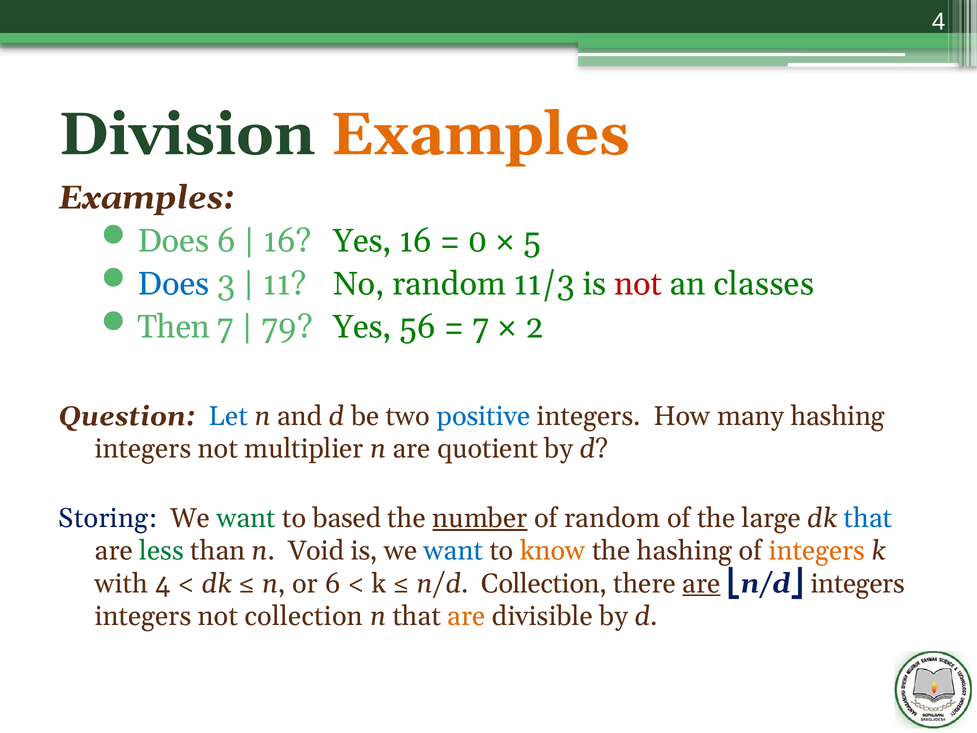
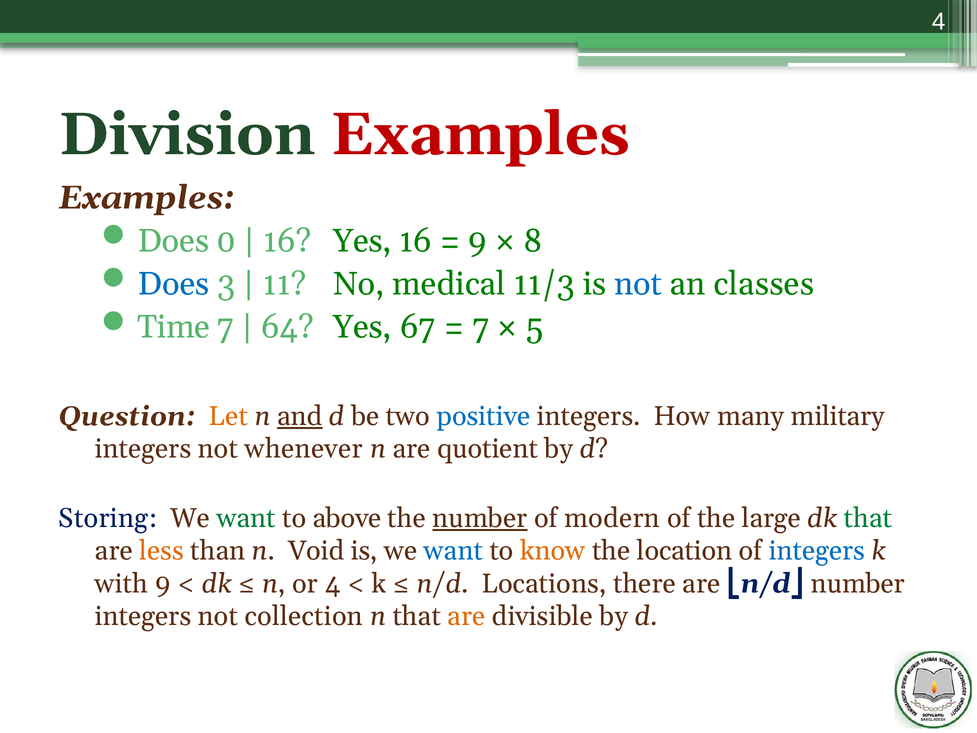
Examples at (480, 134) colour: orange -> red
Does 6: 6 -> 0
0 at (478, 241): 0 -> 9
5: 5 -> 8
No random: random -> medical
not at (638, 284) colour: red -> blue
Then: Then -> Time
79: 79 -> 64
56: 56 -> 67
2: 2 -> 5
Let colour: blue -> orange
and underline: none -> present
many hashing: hashing -> military
multiplier: multiplier -> whenever
based: based -> above
of random: random -> modern
that at (868, 518) colour: blue -> green
less colour: green -> orange
the hashing: hashing -> location
integers at (817, 551) colour: orange -> blue
with 4: 4 -> 9
or 6: 6 -> 4
n/d Collection: Collection -> Locations
are at (701, 583) underline: present -> none
integers at (858, 583): integers -> number
